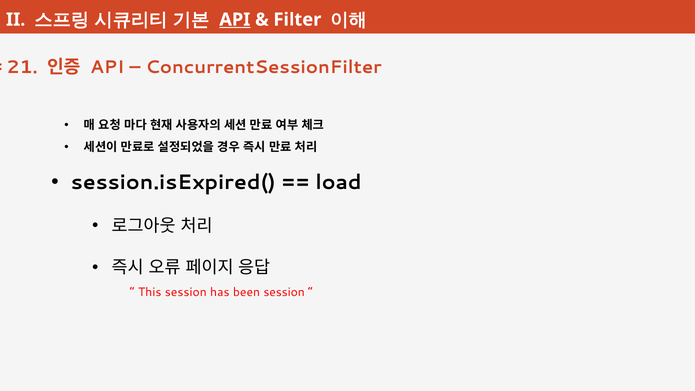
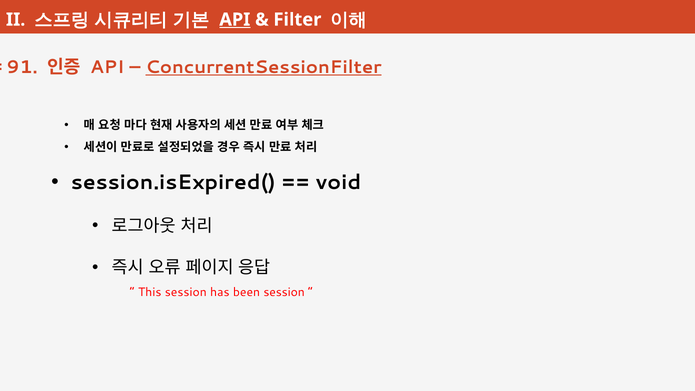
21: 21 -> 91
ConcurrentSessionFilter underline: none -> present
load: load -> void
